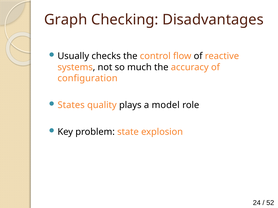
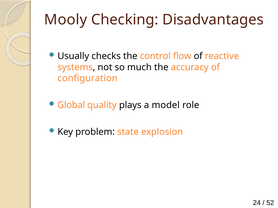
Graph: Graph -> Mooly
States: States -> Global
